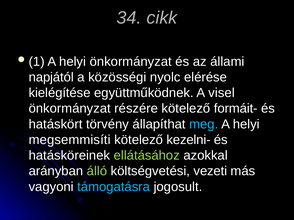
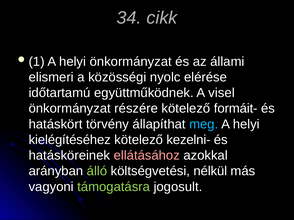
napjától: napjától -> elismeri
kielégítése: kielégítése -> időtartamú
megsemmisíti: megsemmisíti -> kielégítéséhez
ellátásához colour: light green -> pink
vezeti: vezeti -> nélkül
támogatásra colour: light blue -> light green
